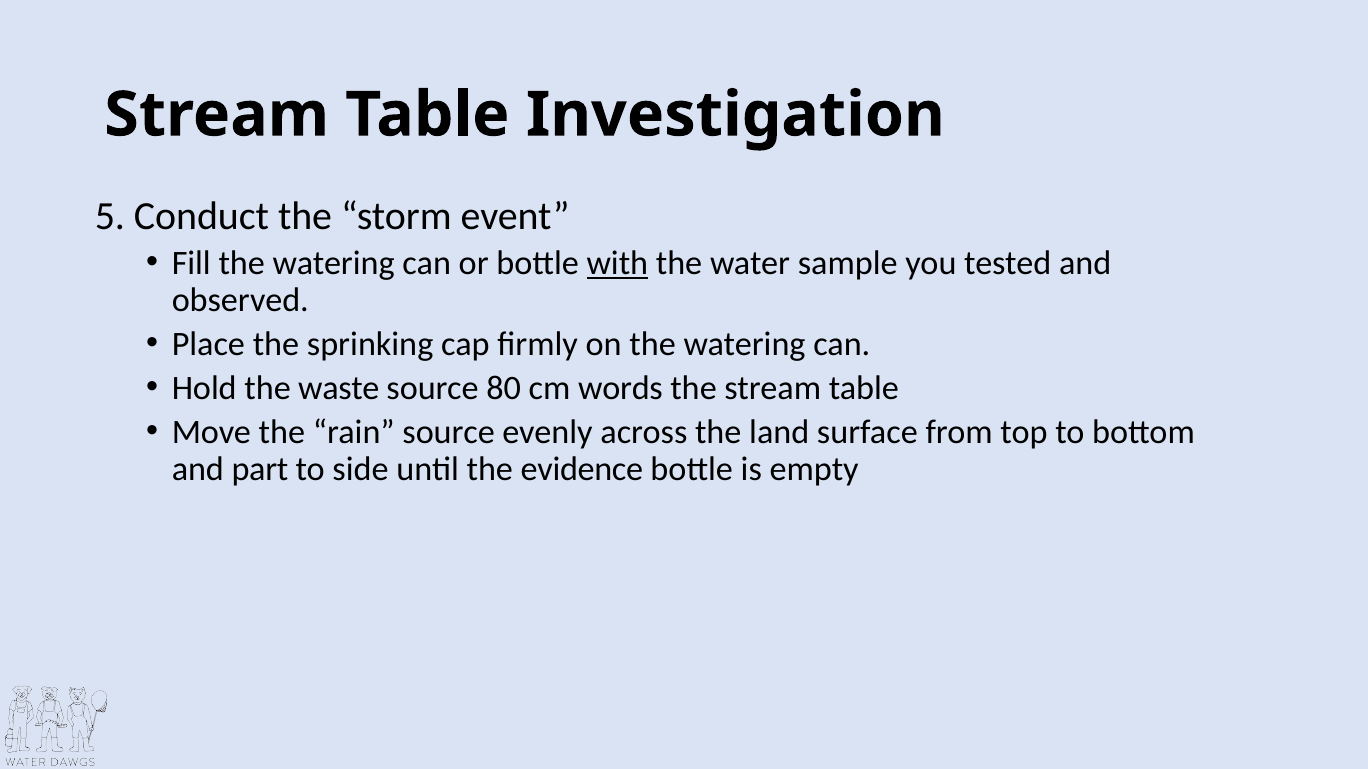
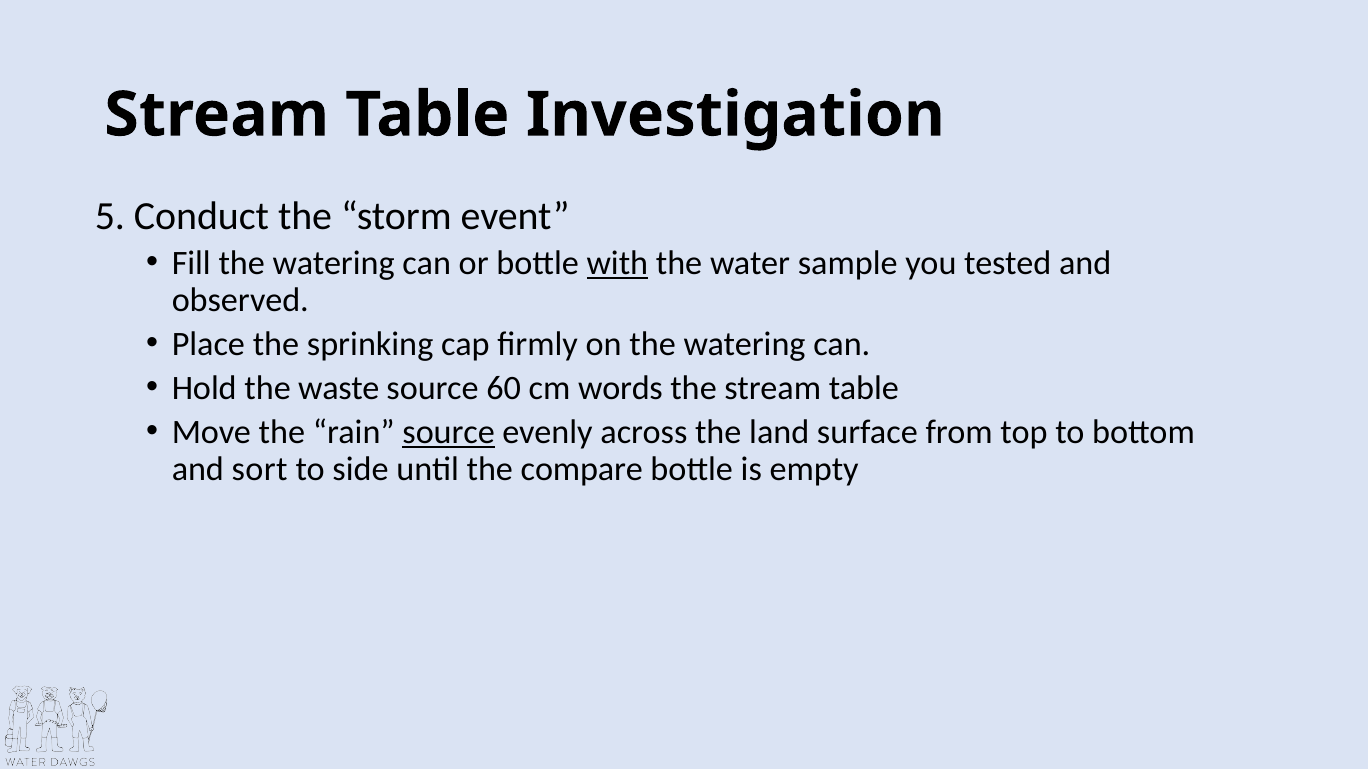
80: 80 -> 60
source at (449, 432) underline: none -> present
part: part -> sort
evidence: evidence -> compare
